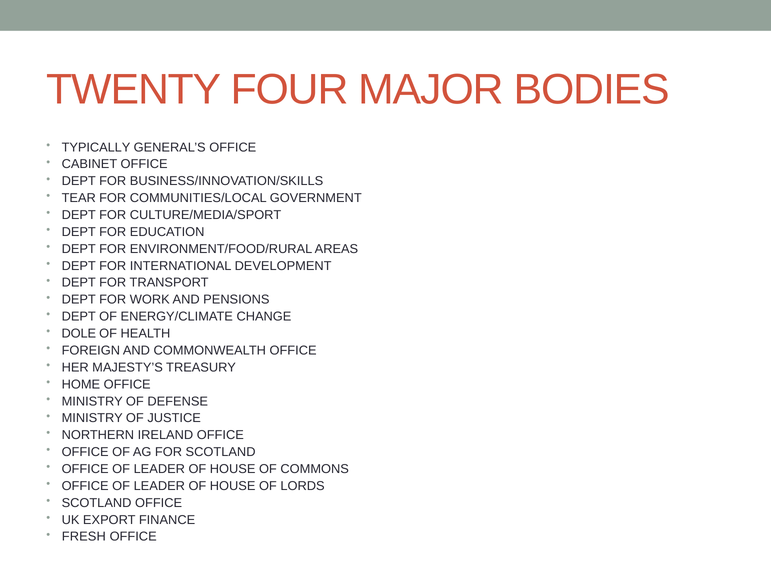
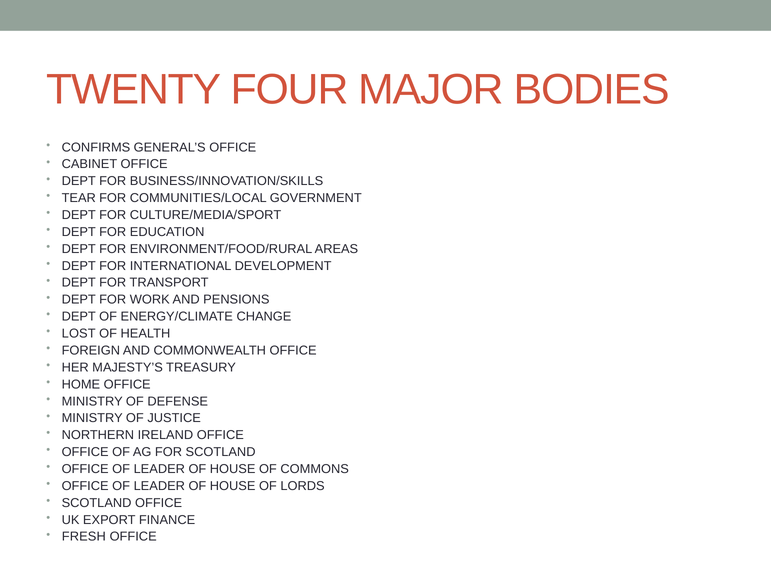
TYPICALLY: TYPICALLY -> CONFIRMS
DOLE: DOLE -> LOST
